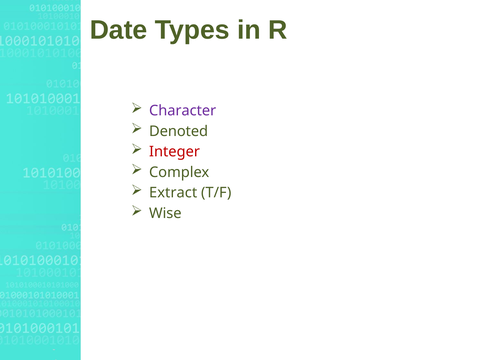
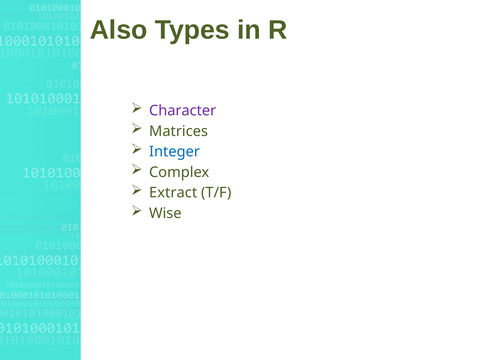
Date: Date -> Also
Denoted: Denoted -> Matrices
Integer colour: red -> blue
